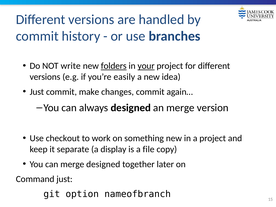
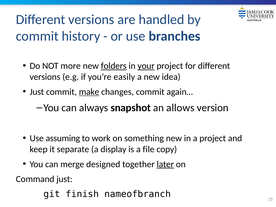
write: write -> more
make underline: none -> present
always designed: designed -> snapshot
an merge: merge -> allows
checkout: checkout -> assuming
later underline: none -> present
option: option -> finish
